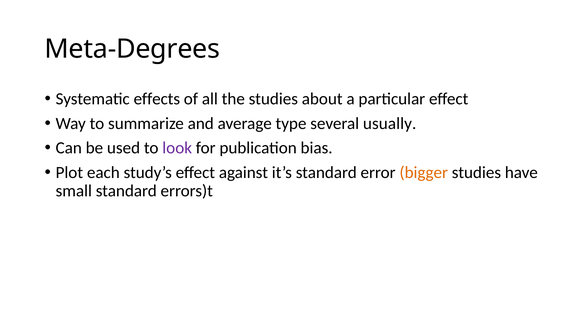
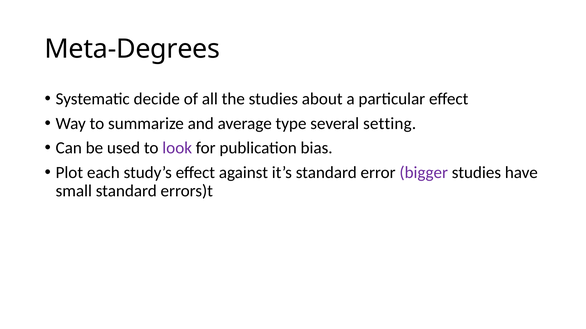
effects: effects -> decide
usually: usually -> setting
bigger colour: orange -> purple
